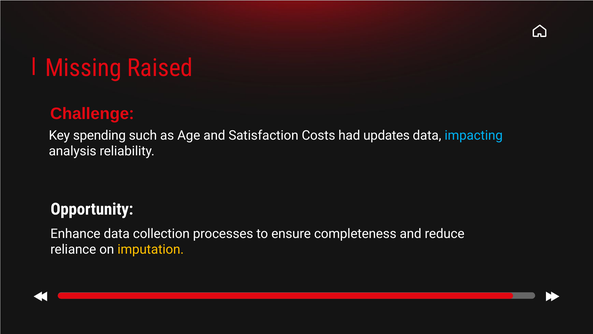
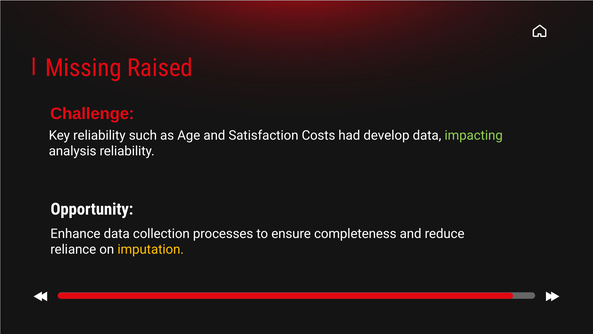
Key spending: spending -> reliability
updates: updates -> develop
impacting colour: light blue -> light green
